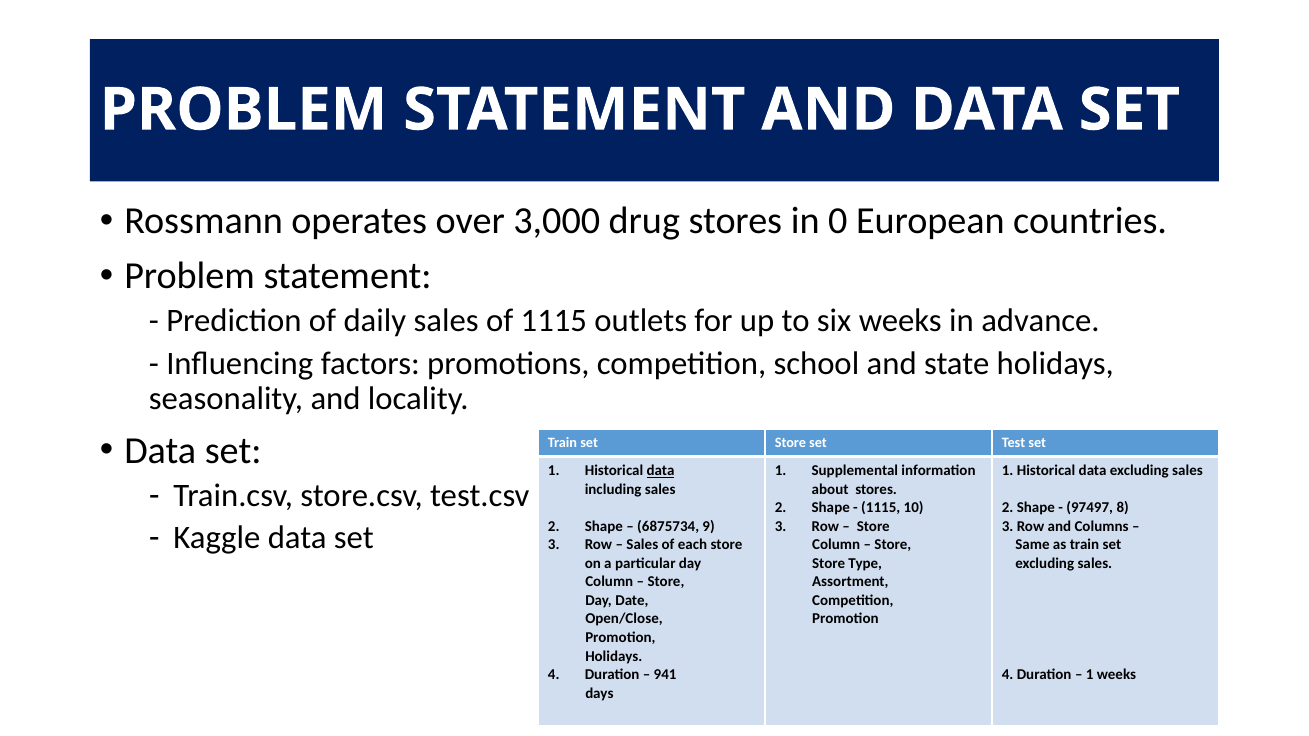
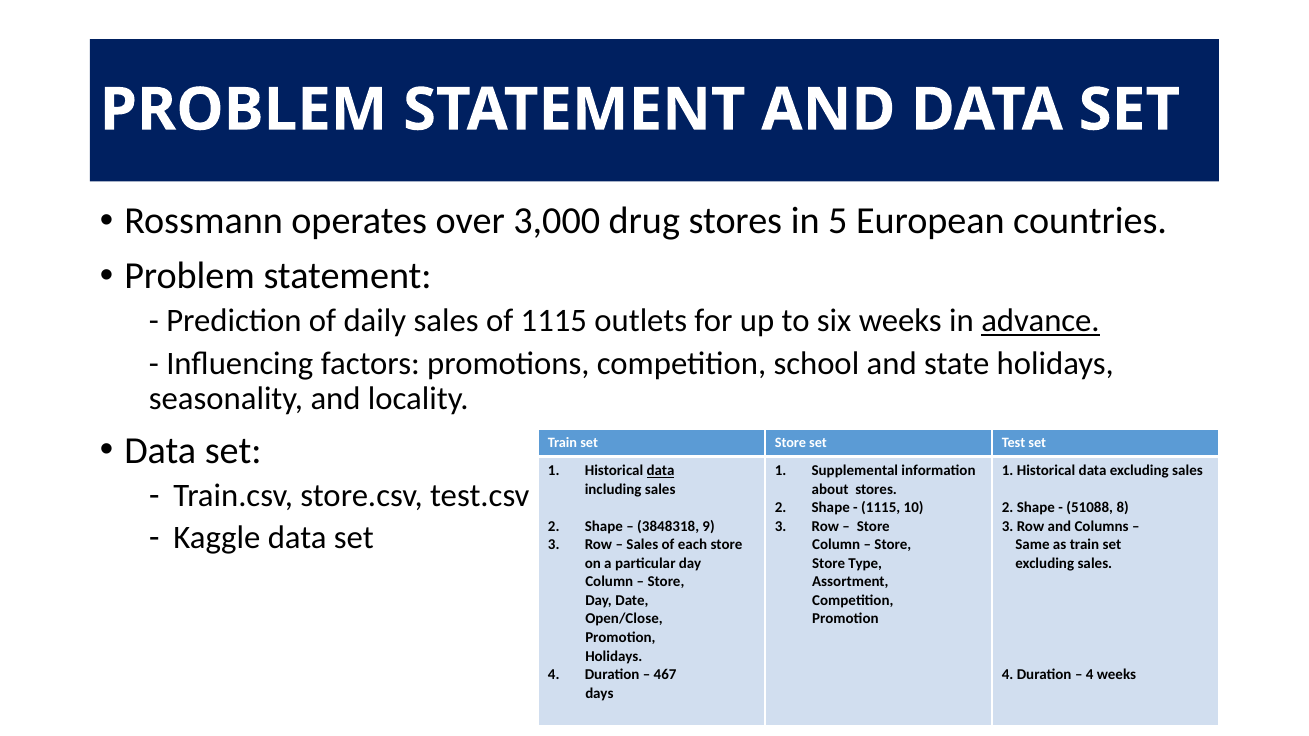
0: 0 -> 5
advance underline: none -> present
97497: 97497 -> 51088
6875734: 6875734 -> 3848318
941: 941 -> 467
1 at (1090, 675): 1 -> 4
